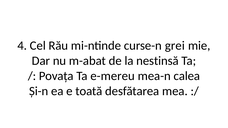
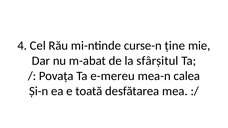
grei: grei -> ține
nestinsă: nestinsă -> sfârșitul
